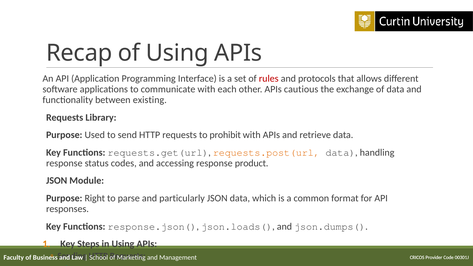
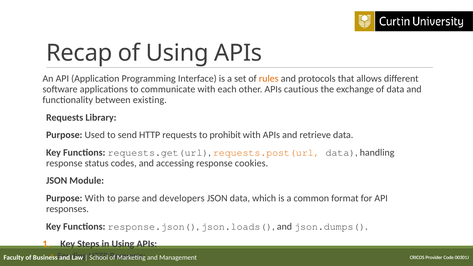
rules colour: red -> orange
product: product -> cookies
Purpose Right: Right -> With
particularly: particularly -> developers
